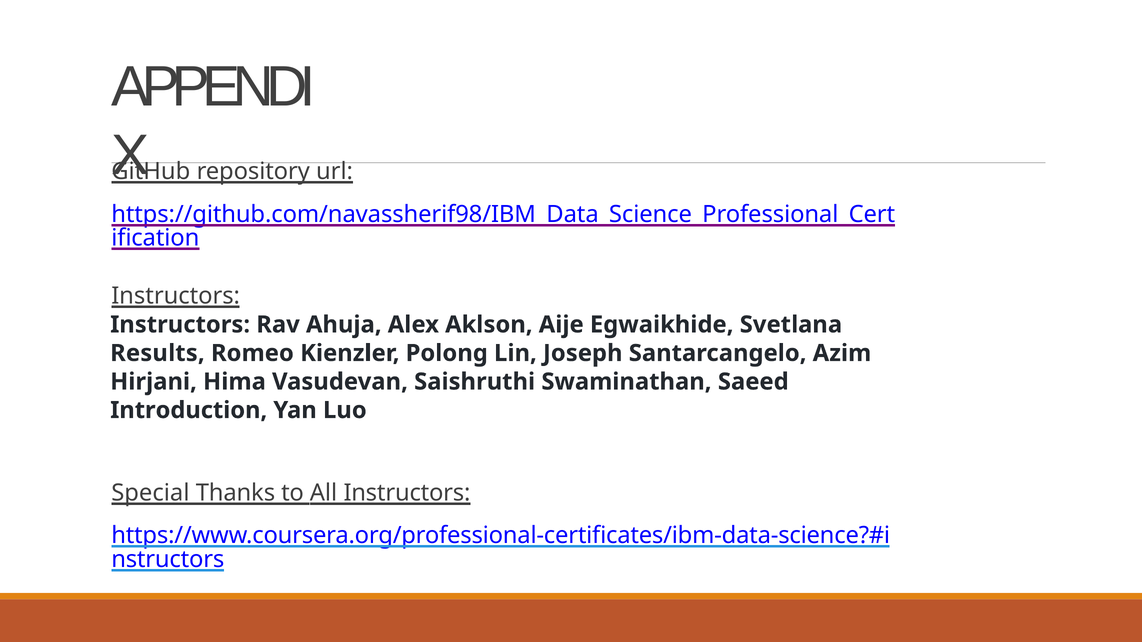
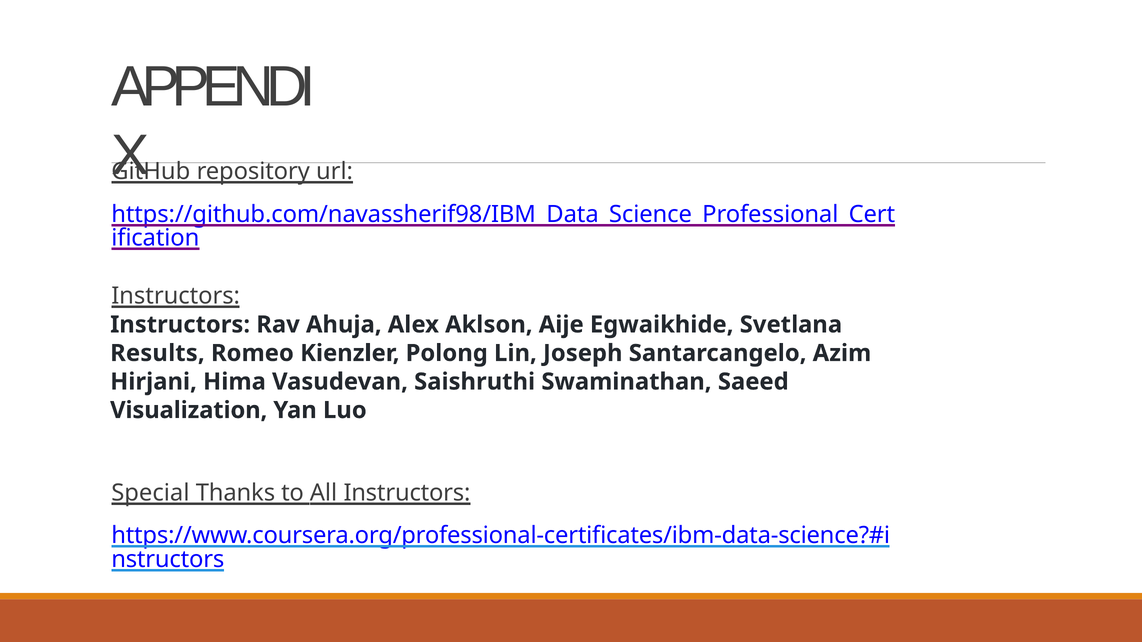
Introduction: Introduction -> Visualization
